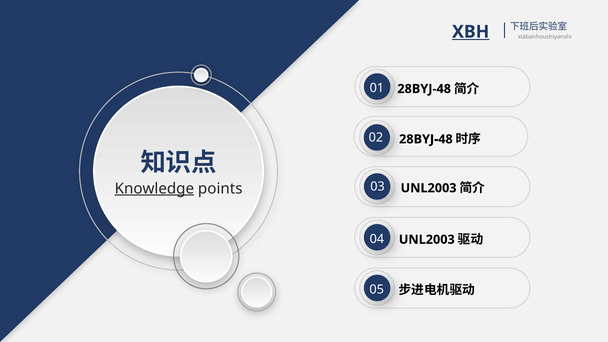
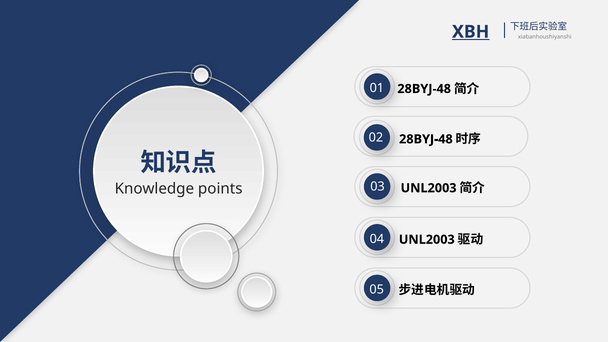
Knowledge underline: present -> none
